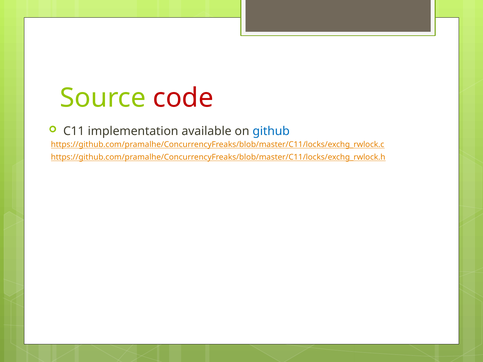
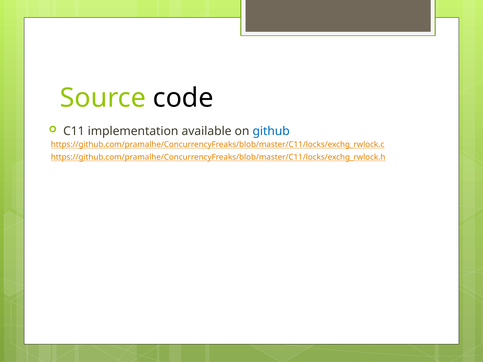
code colour: red -> black
